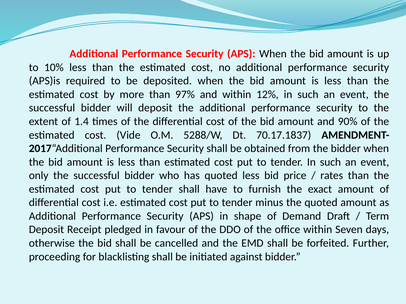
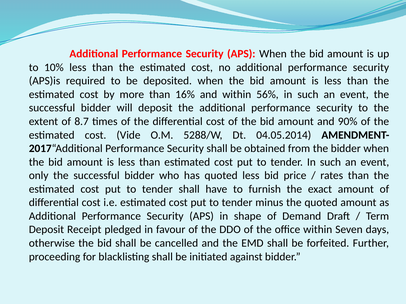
97%: 97% -> 16%
12%: 12% -> 56%
1.4: 1.4 -> 8.7
70.17.1837: 70.17.1837 -> 04.05.2014
